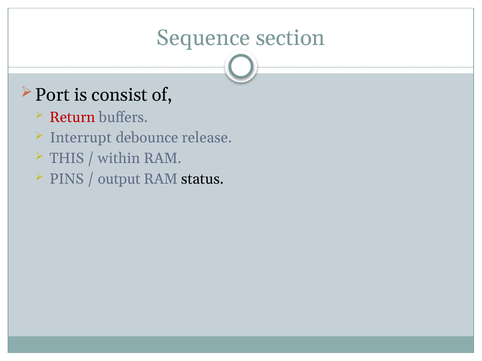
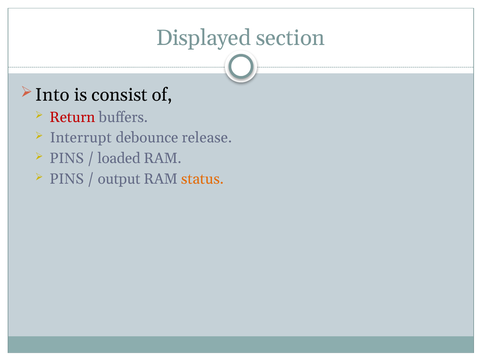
Sequence: Sequence -> Displayed
Port: Port -> Into
THIS at (67, 159): THIS -> PINS
within: within -> loaded
status colour: black -> orange
